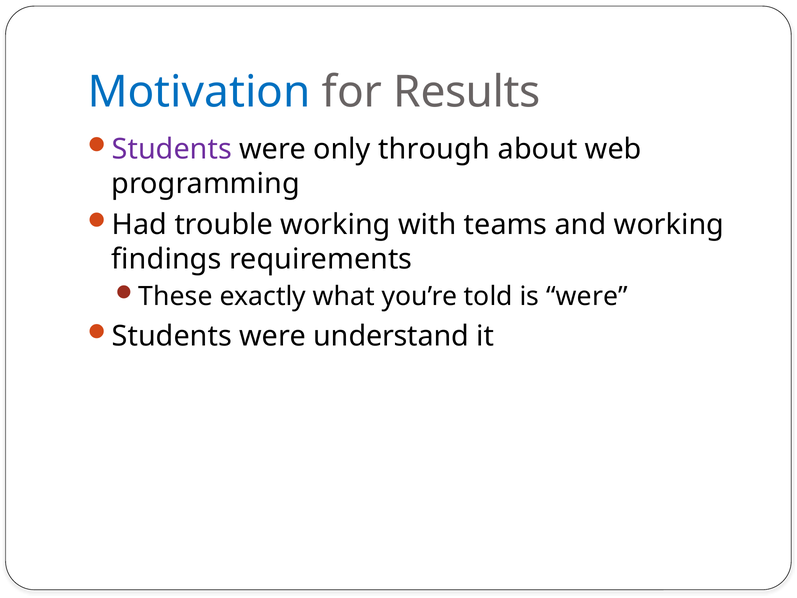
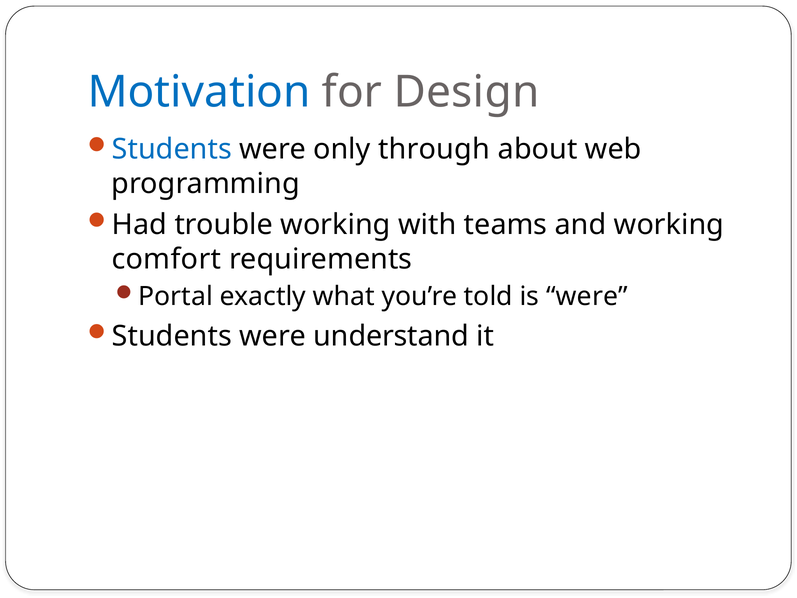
Results: Results -> Design
Students at (172, 149) colour: purple -> blue
findings: findings -> comfort
These: These -> Portal
